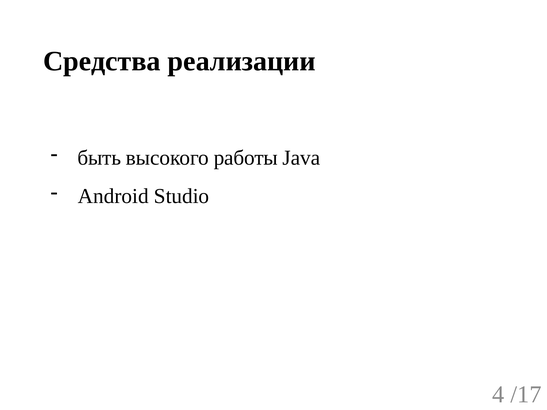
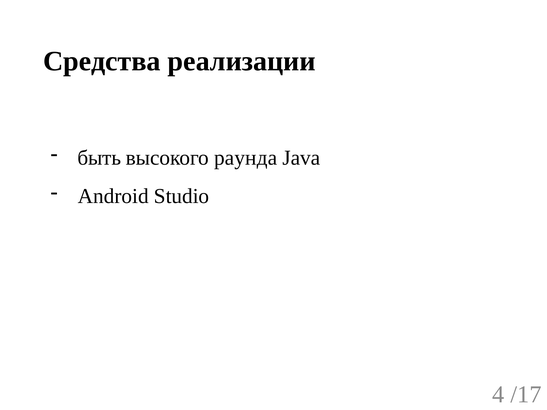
работы: работы -> раунда
